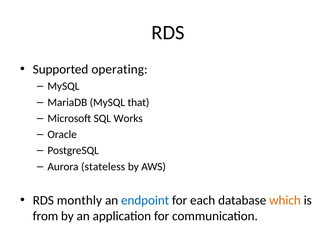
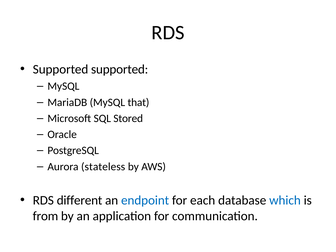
Supported operating: operating -> supported
Works: Works -> Stored
monthly: monthly -> different
which colour: orange -> blue
